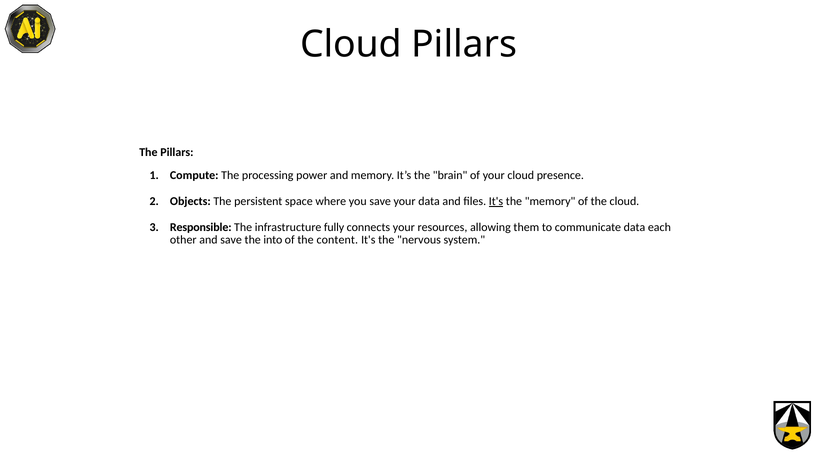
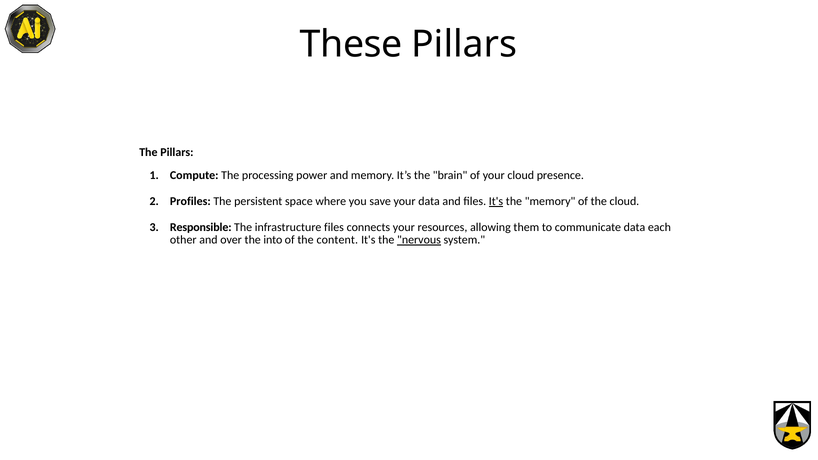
Cloud at (351, 44): Cloud -> These
Objects: Objects -> Profiles
infrastructure fully: fully -> files
and save: save -> over
nervous underline: none -> present
